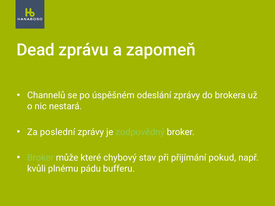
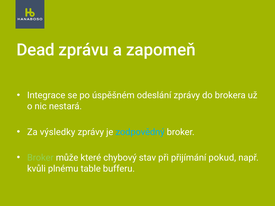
Channelů: Channelů -> Integrace
poslední: poslední -> výsledky
zodpovědný colour: light green -> light blue
pádu: pádu -> table
